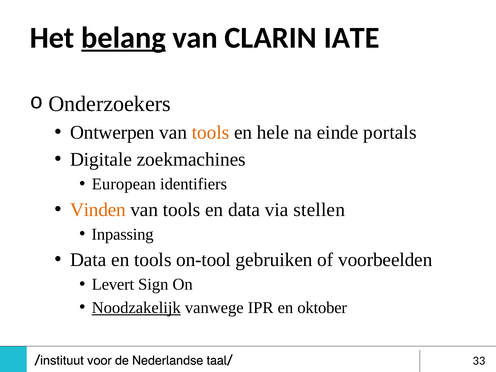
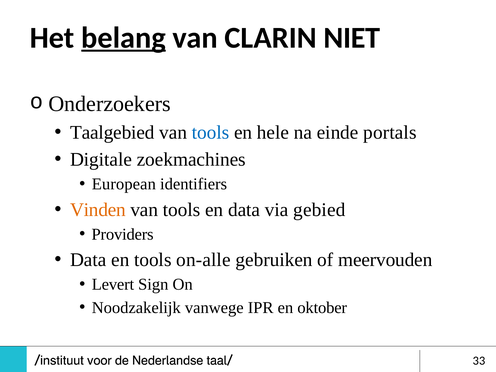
IATE: IATE -> NIET
Ontwerpen: Ontwerpen -> Taalgebied
tools at (211, 133) colour: orange -> blue
stellen: stellen -> gebied
Inpassing: Inpassing -> Providers
on-tool: on-tool -> on-alle
voorbeelden: voorbeelden -> meervouden
Noodzakelijk underline: present -> none
